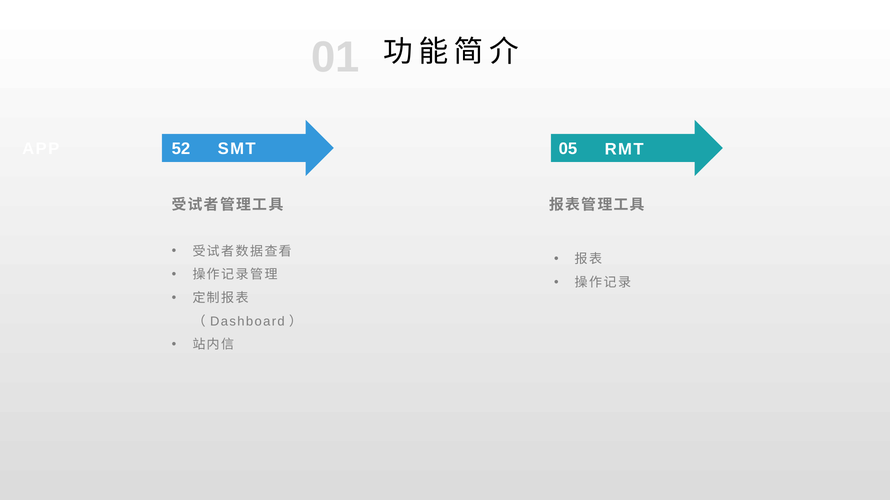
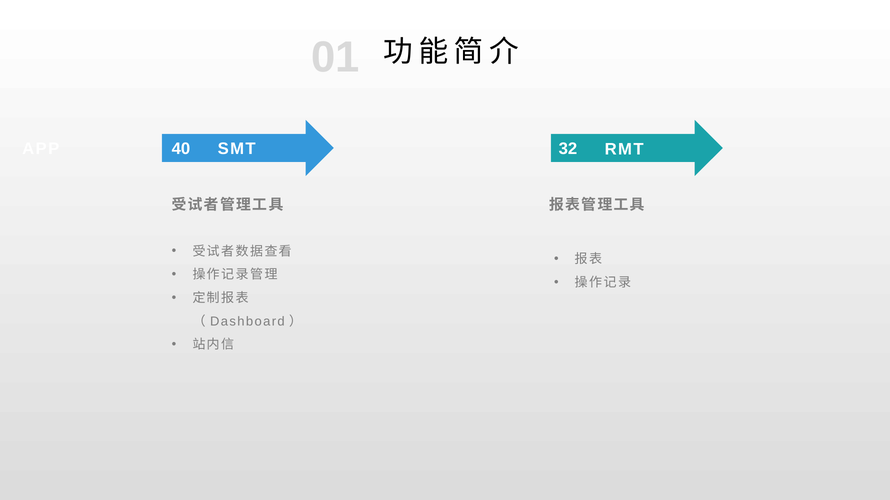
52: 52 -> 40
05: 05 -> 32
